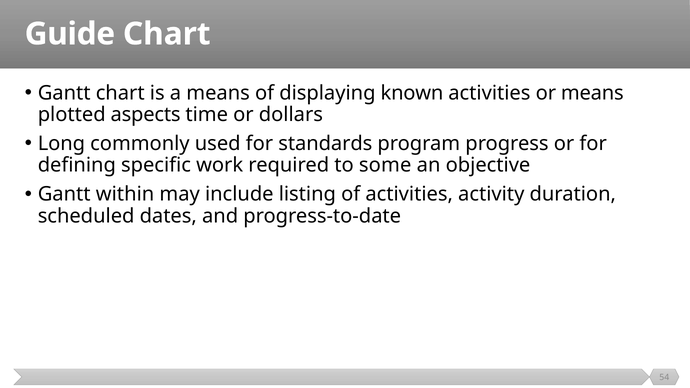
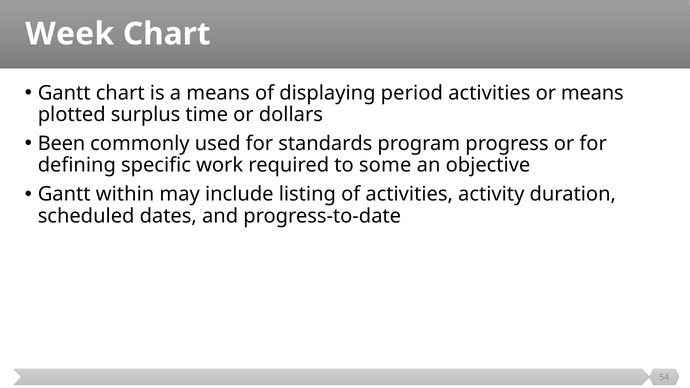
Guide: Guide -> Week
known: known -> period
aspects: aspects -> surplus
Long: Long -> Been
